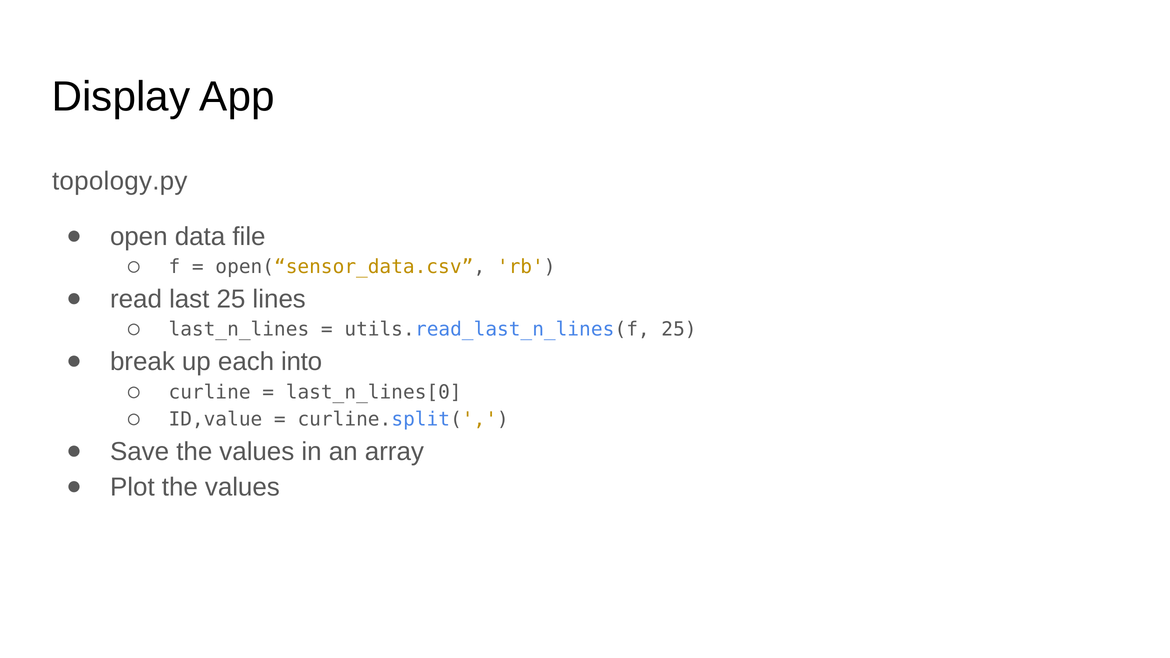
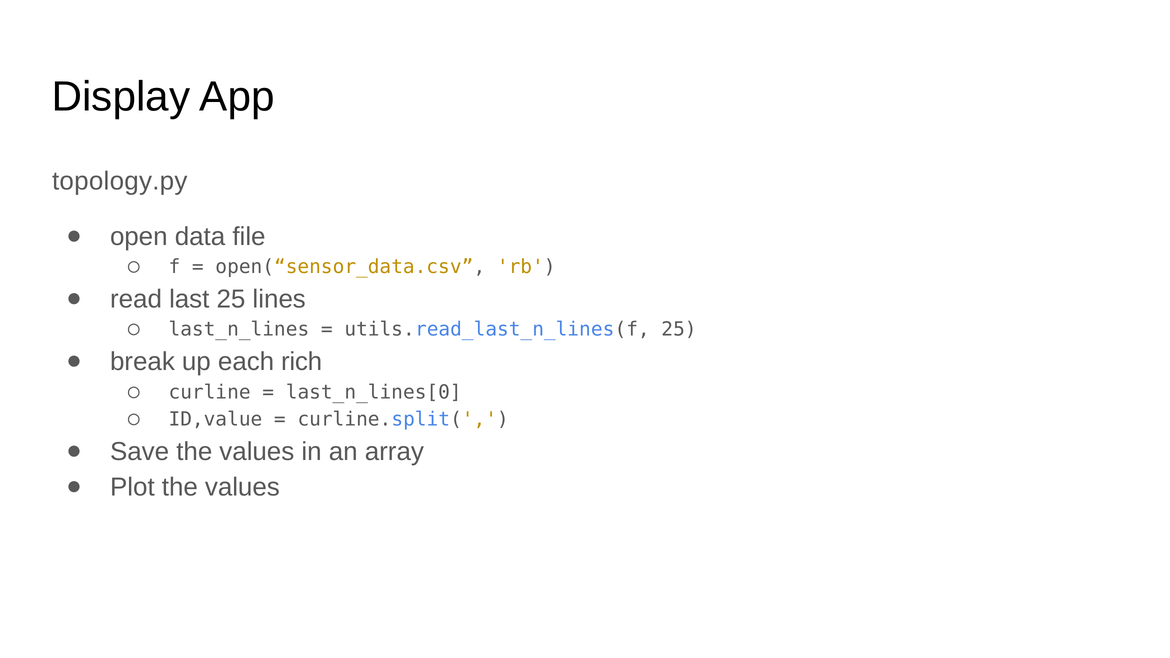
into: into -> rich
